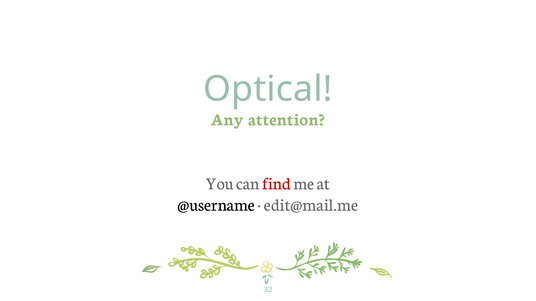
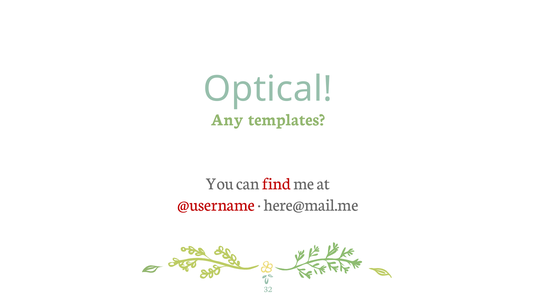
attention: attention -> templates
@username colour: black -> red
edit@mail.me: edit@mail.me -> here@mail.me
